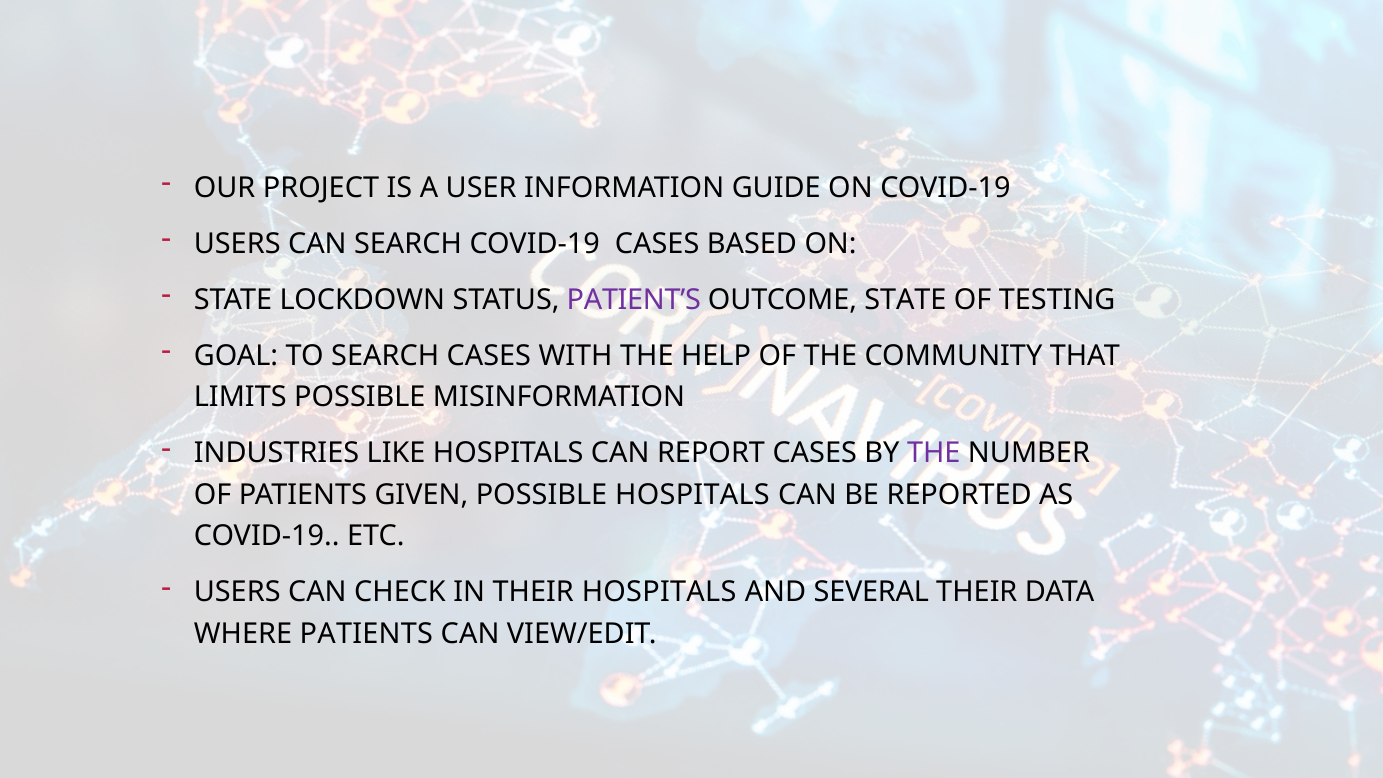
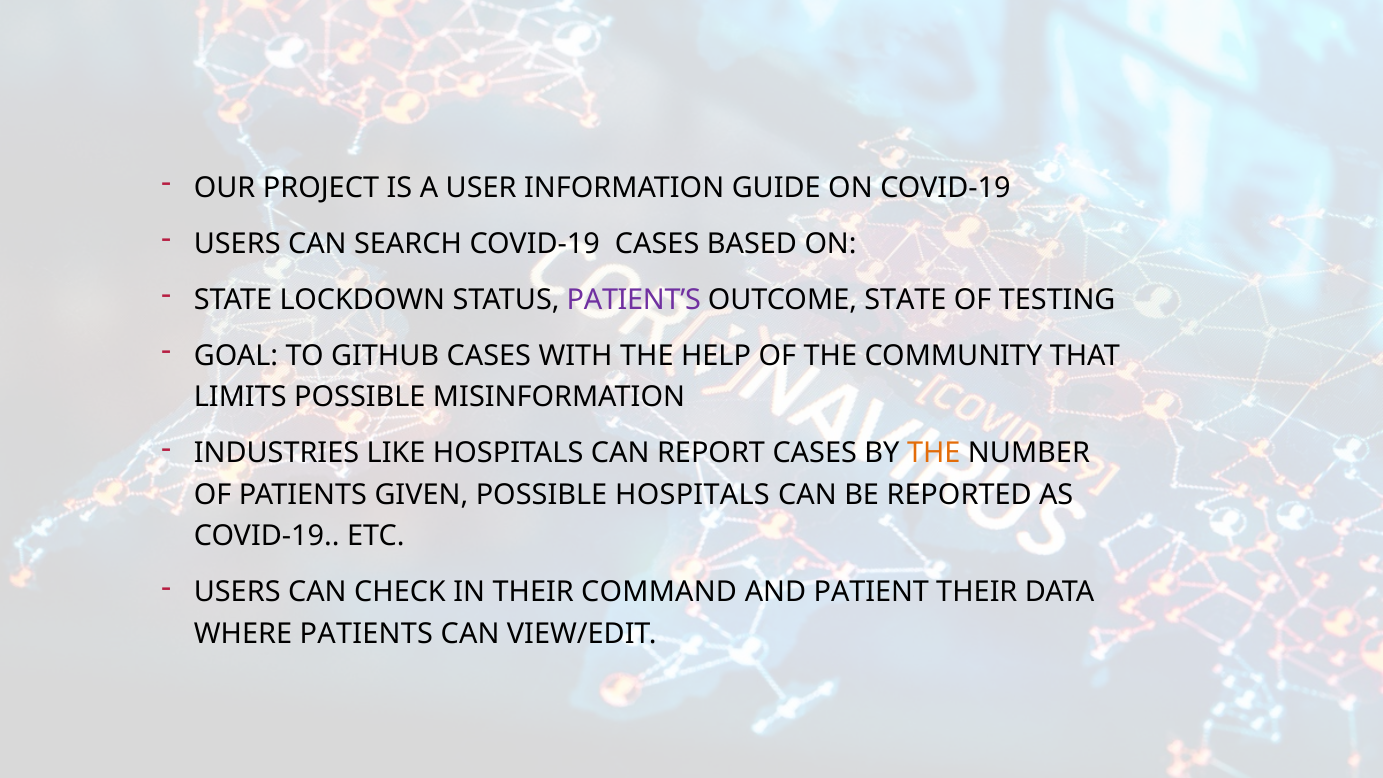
TO SEARCH: SEARCH -> GITHUB
THE at (934, 453) colour: purple -> orange
THEIR HOSPITALS: HOSPITALS -> COMMAND
SEVERAL: SEVERAL -> PATIENT
